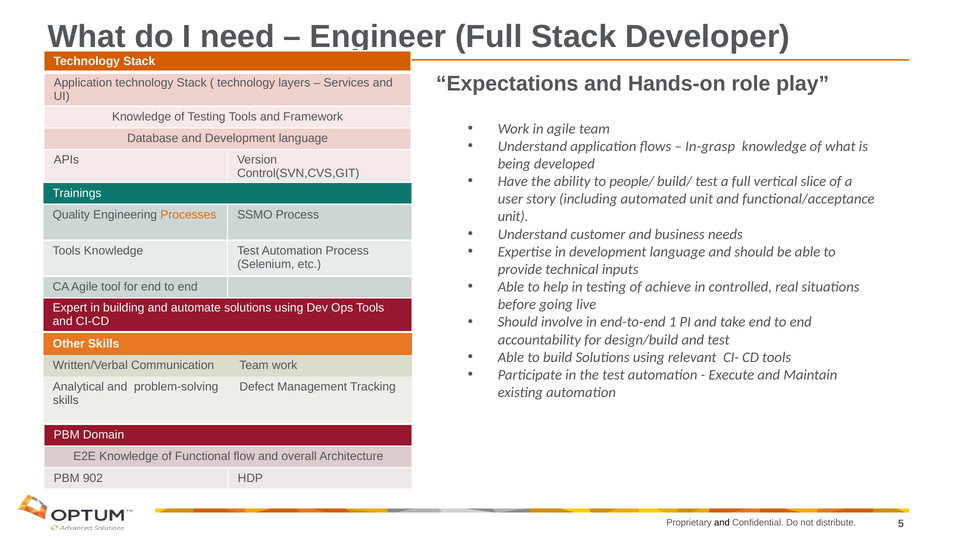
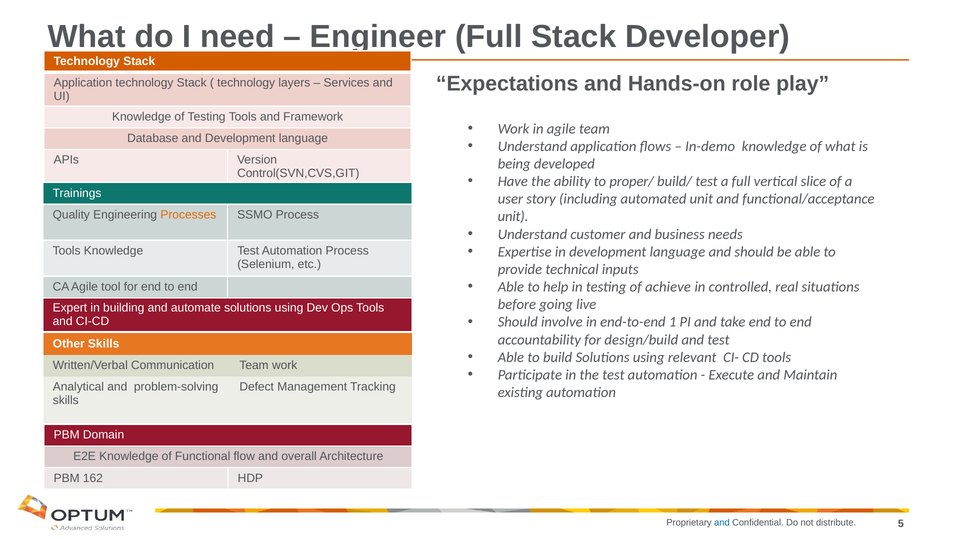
In-grasp: In-grasp -> In-demo
people/: people/ -> proper/
902: 902 -> 162
and at (722, 522) colour: black -> blue
